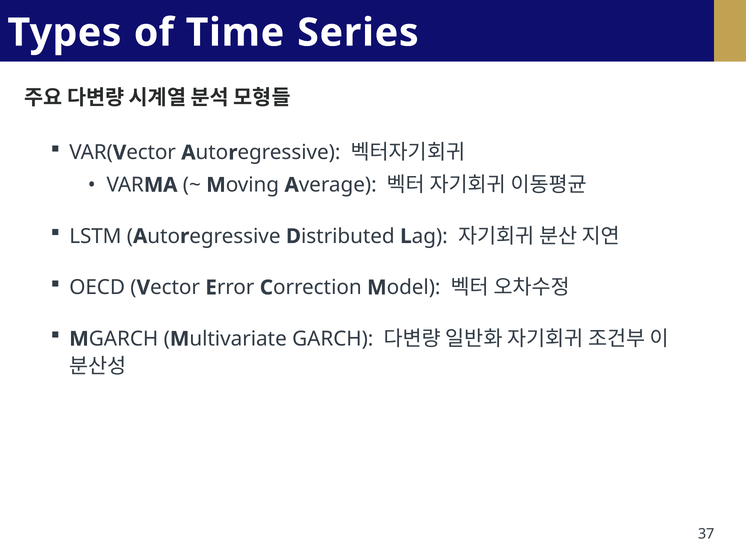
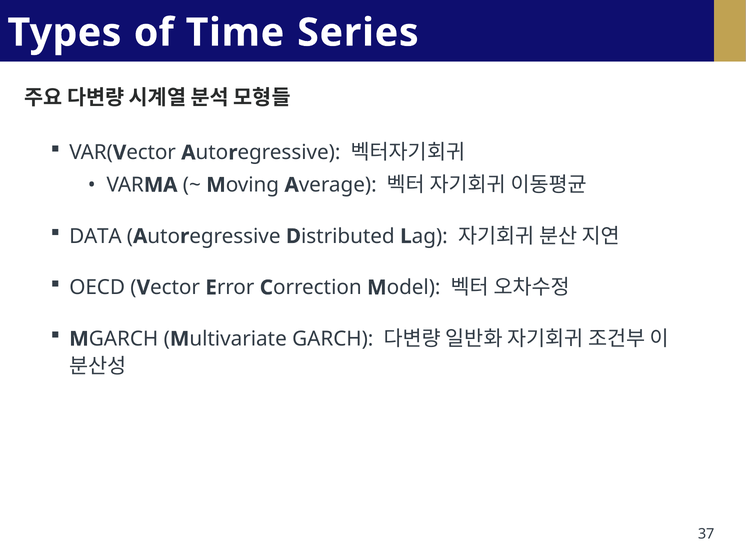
LSTM: LSTM -> DATA
